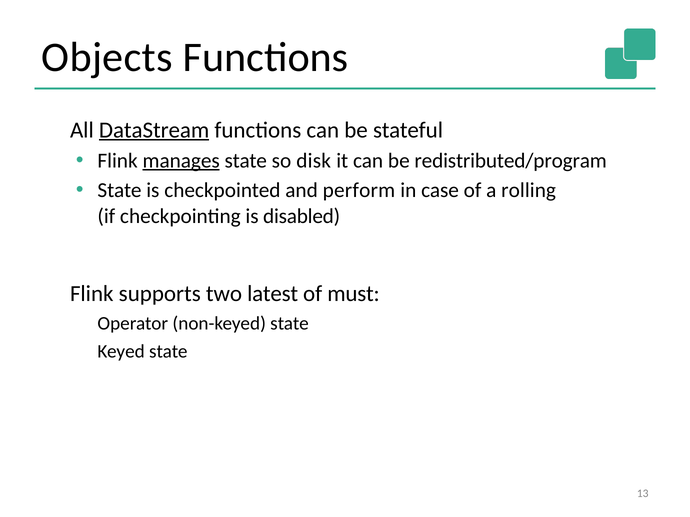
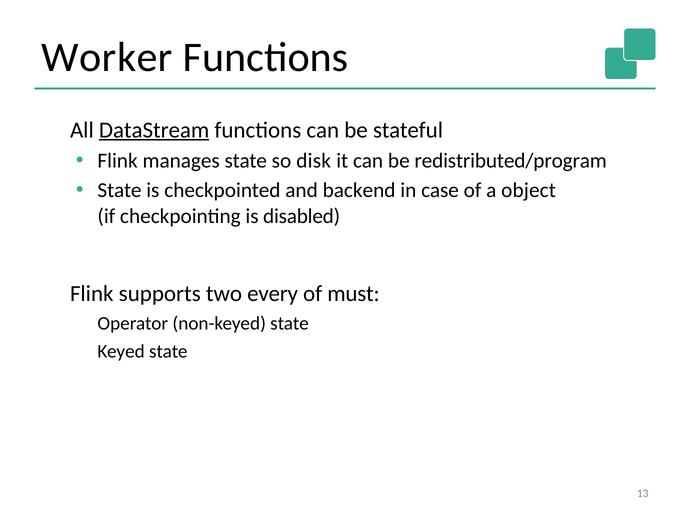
Objects: Objects -> Worker
manages underline: present -> none
perform: perform -> backend
rolling: rolling -> object
latest: latest -> every
